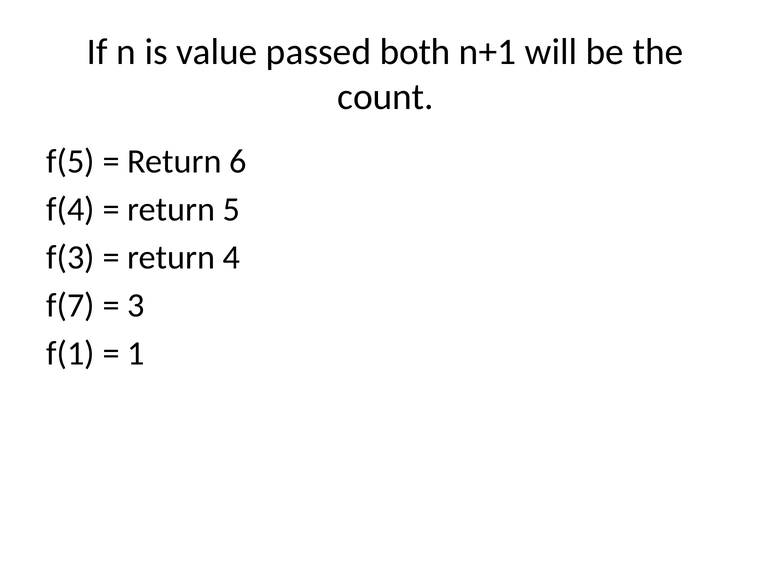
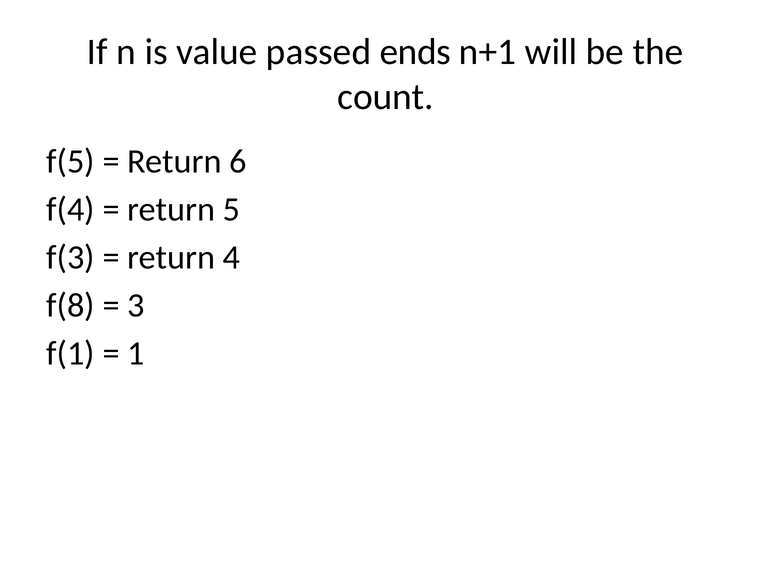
both: both -> ends
f(7: f(7 -> f(8
